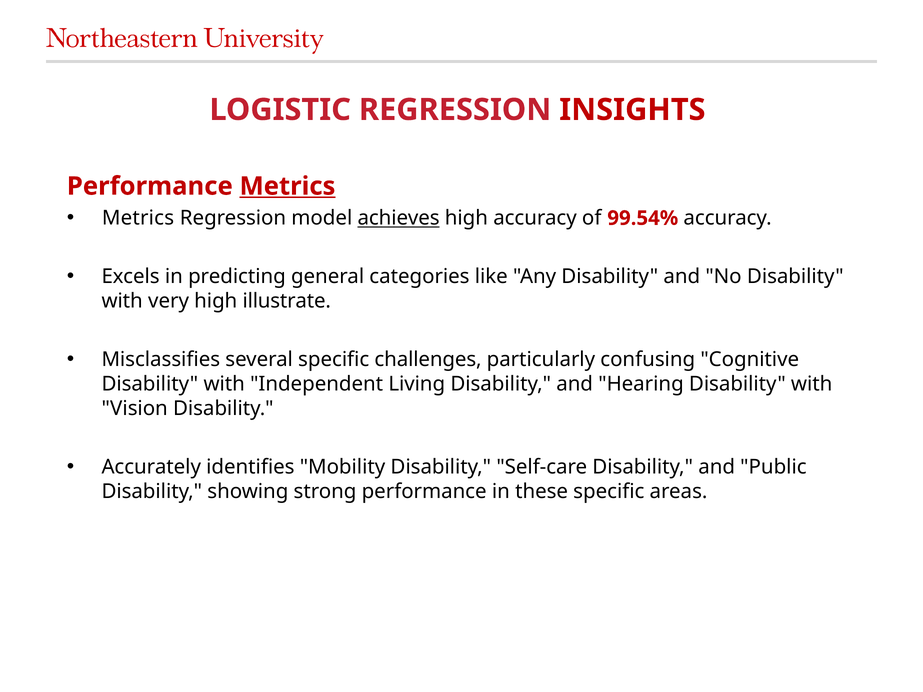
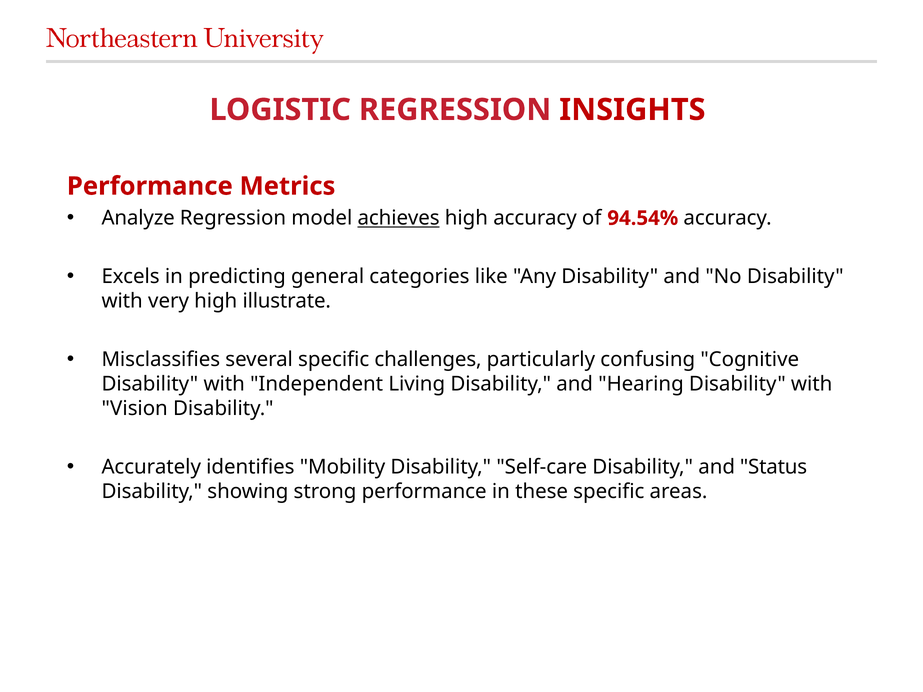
Metrics at (287, 186) underline: present -> none
Metrics at (138, 218): Metrics -> Analyze
99.54%: 99.54% -> 94.54%
Public: Public -> Status
